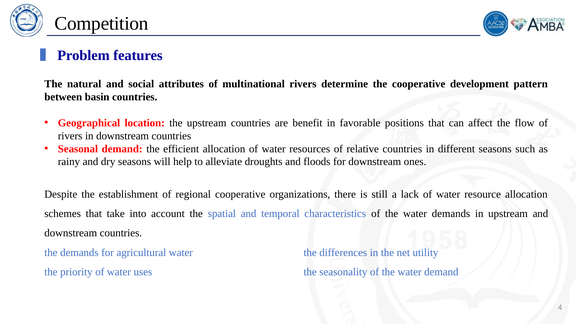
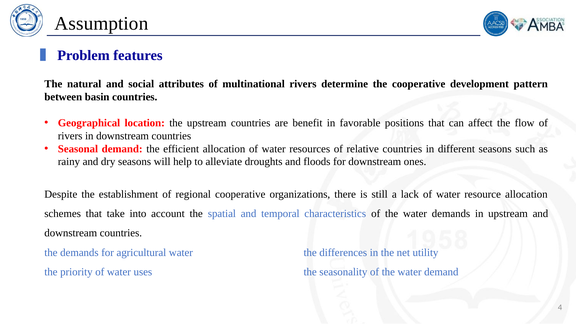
Competition: Competition -> Assumption
